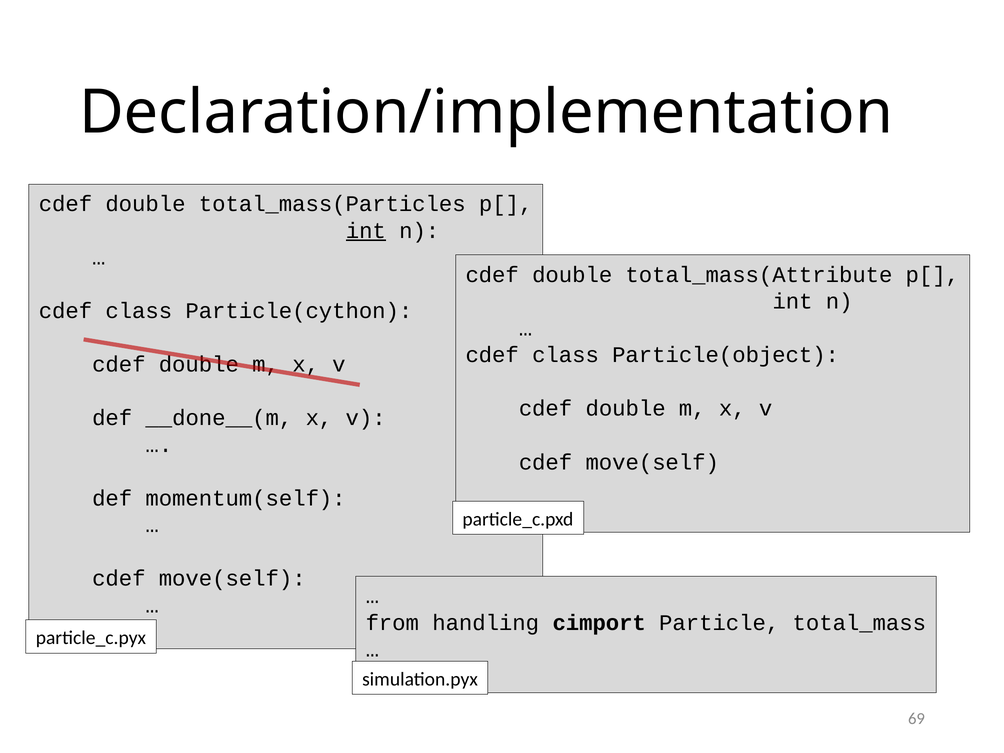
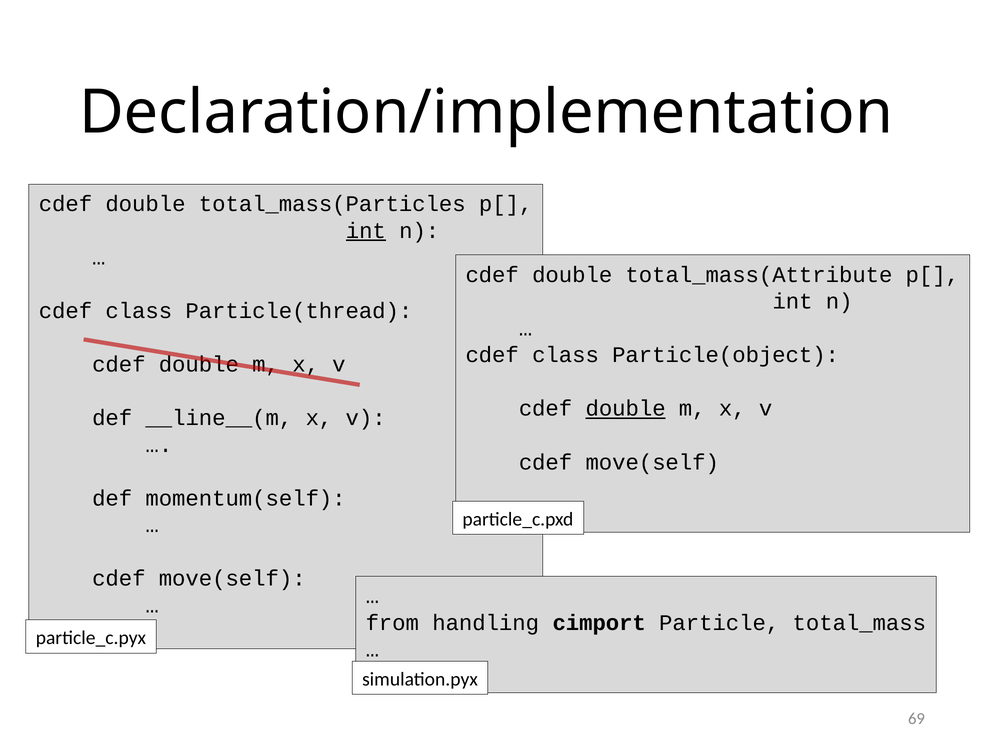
Particle(cython: Particle(cython -> Particle(thread
double at (626, 409) underline: none -> present
__done__(m: __done__(m -> __line__(m
